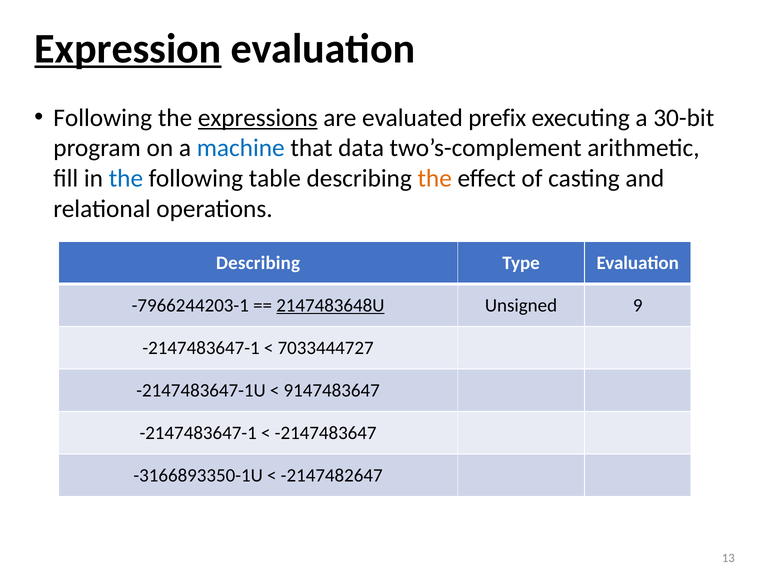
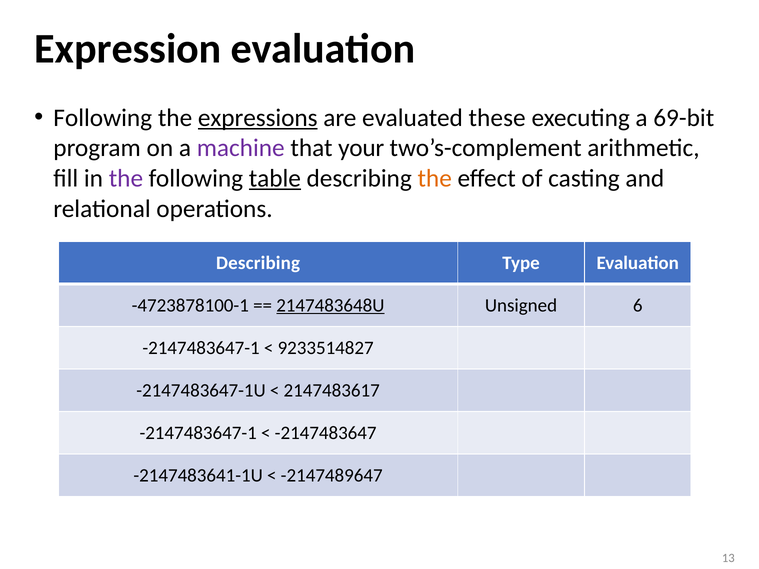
Expression underline: present -> none
prefix: prefix -> these
30-bit: 30-bit -> 69-bit
machine colour: blue -> purple
data: data -> your
the at (126, 179) colour: blue -> purple
table underline: none -> present
-7966244203-1: -7966244203-1 -> -4723878100-1
9: 9 -> 6
7033444727: 7033444727 -> 9233514827
9147483647: 9147483647 -> 2147483617
-3166893350-1U: -3166893350-1U -> -2147483641-1U
-2147482647: -2147482647 -> -2147489647
